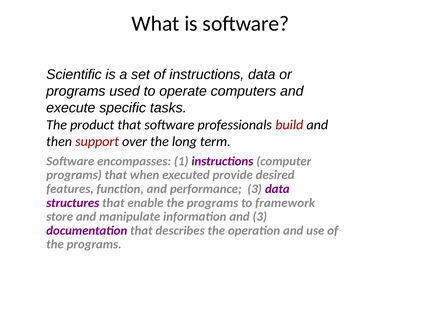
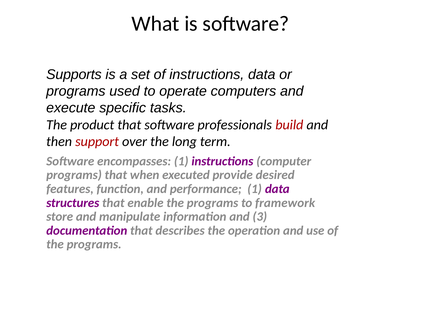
Scientific: Scientific -> Supports
performance 3: 3 -> 1
